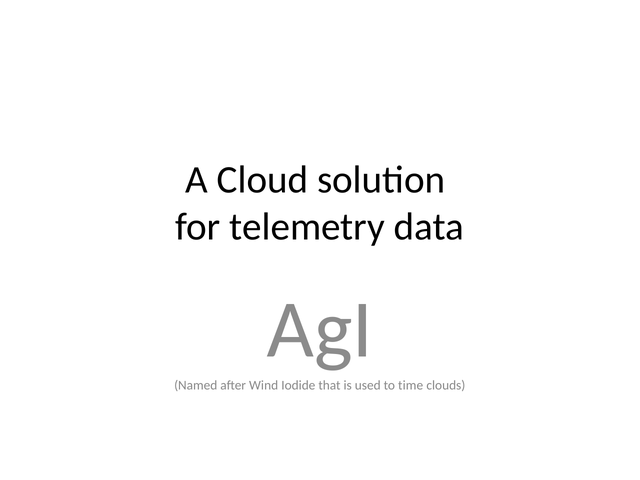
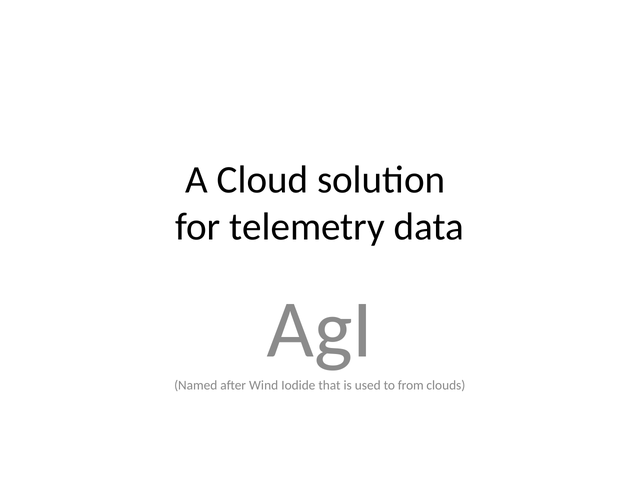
time: time -> from
